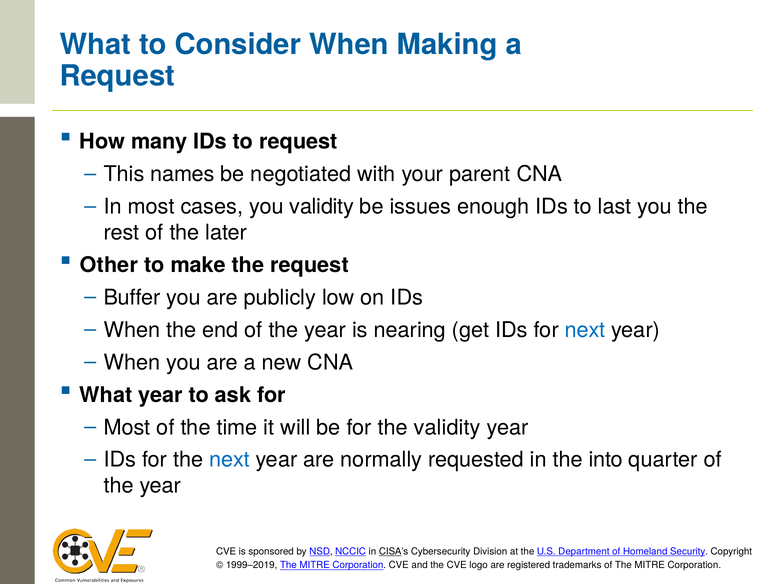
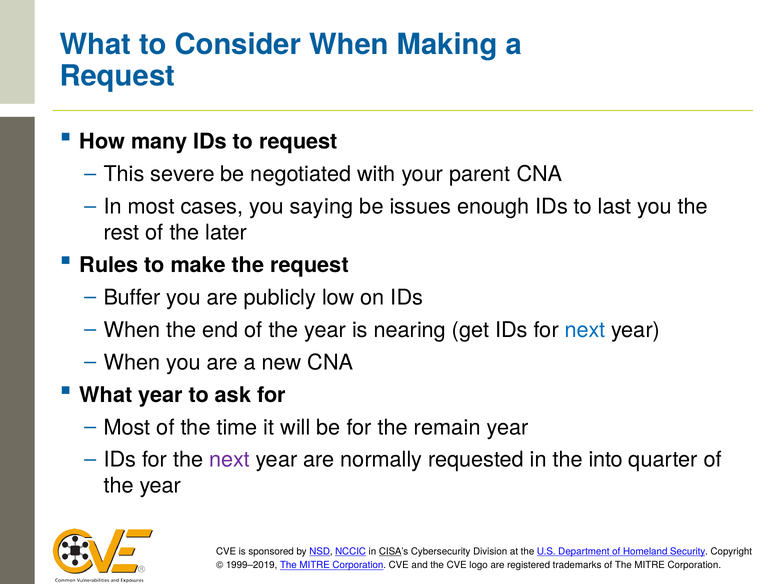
names: names -> severe
you validity: validity -> saying
Other: Other -> Rules
the validity: validity -> remain
next at (230, 460) colour: blue -> purple
